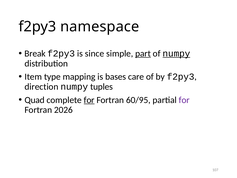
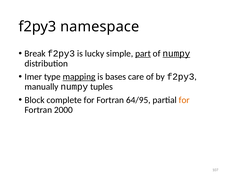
since: since -> lucky
Item: Item -> Imer
mapping underline: none -> present
direction: direction -> manually
Quad: Quad -> Block
for at (89, 100) underline: present -> none
60/95: 60/95 -> 64/95
for at (184, 100) colour: purple -> orange
2026: 2026 -> 2000
